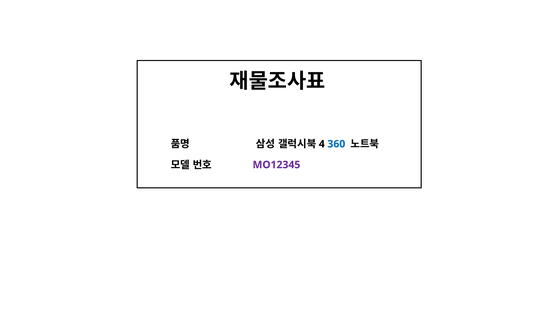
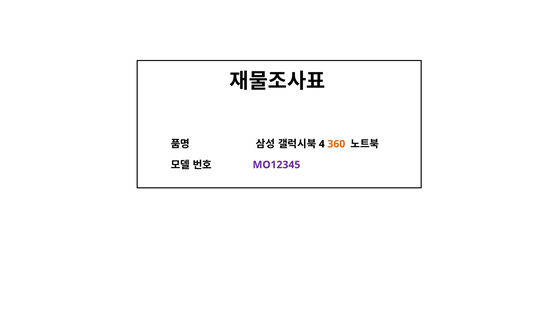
360 colour: blue -> orange
